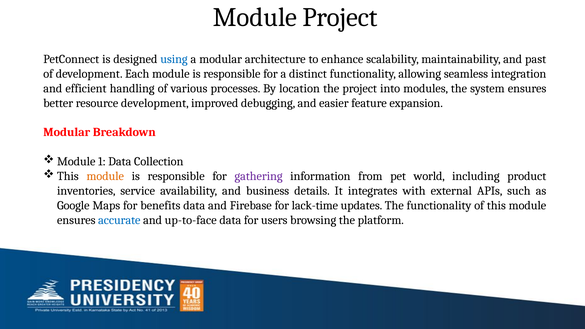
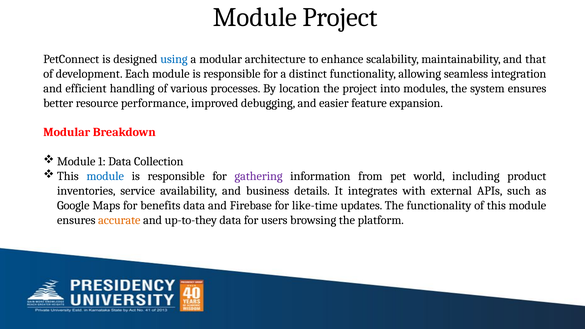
past: past -> that
resource development: development -> performance
module at (105, 176) colour: orange -> blue
lack-time: lack-time -> like-time
accurate colour: blue -> orange
up-to-face: up-to-face -> up-to-they
